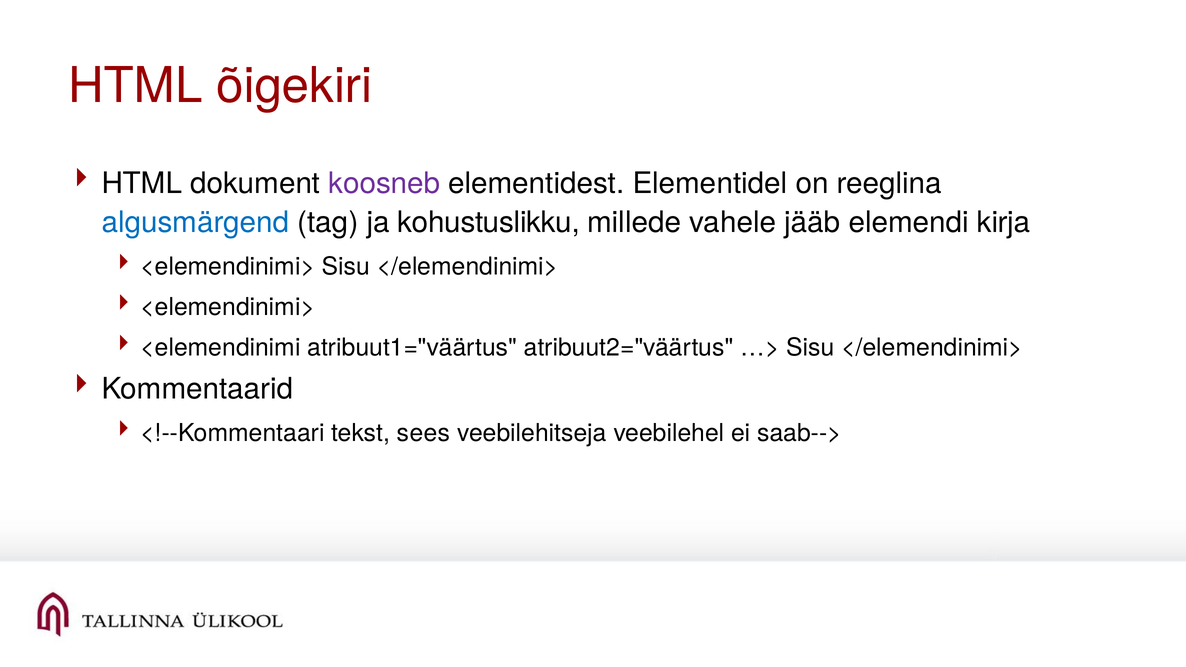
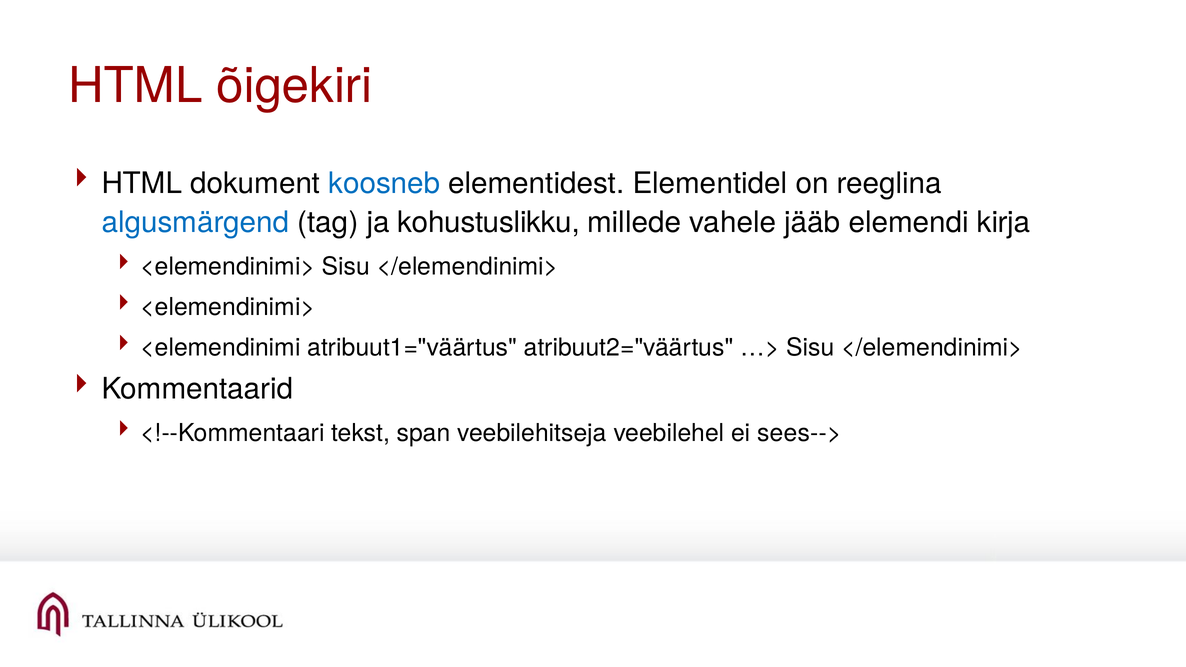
koosneb colour: purple -> blue
sees: sees -> span
saab-->: saab--> -> sees-->
